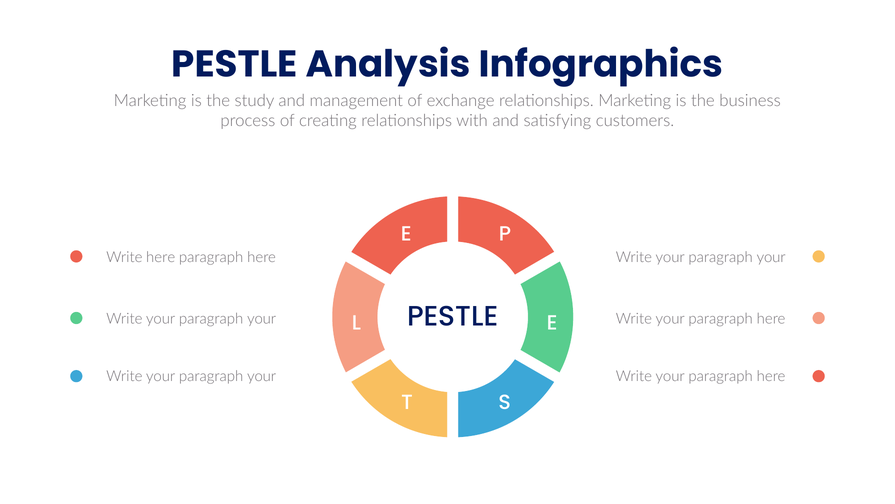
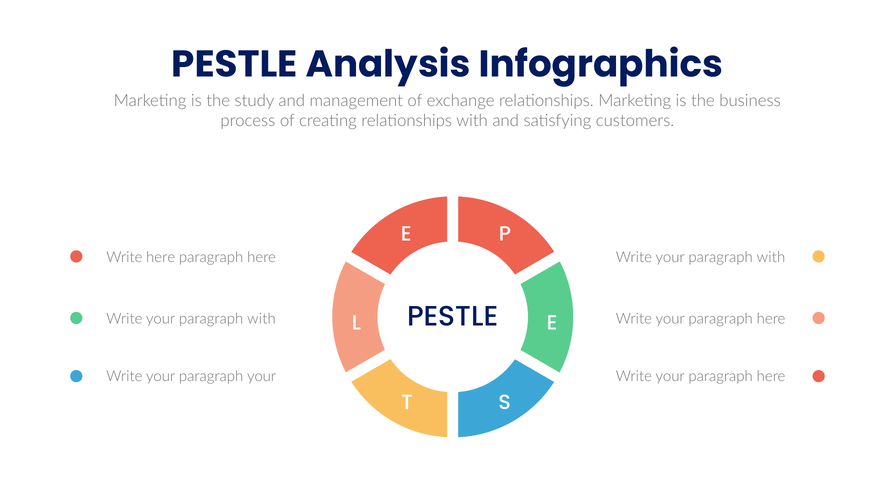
your at (771, 257): your -> with
your at (262, 319): your -> with
